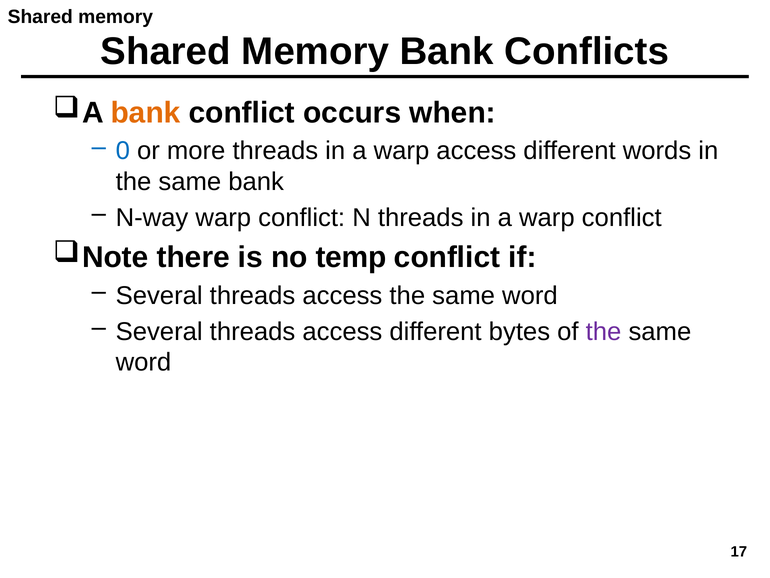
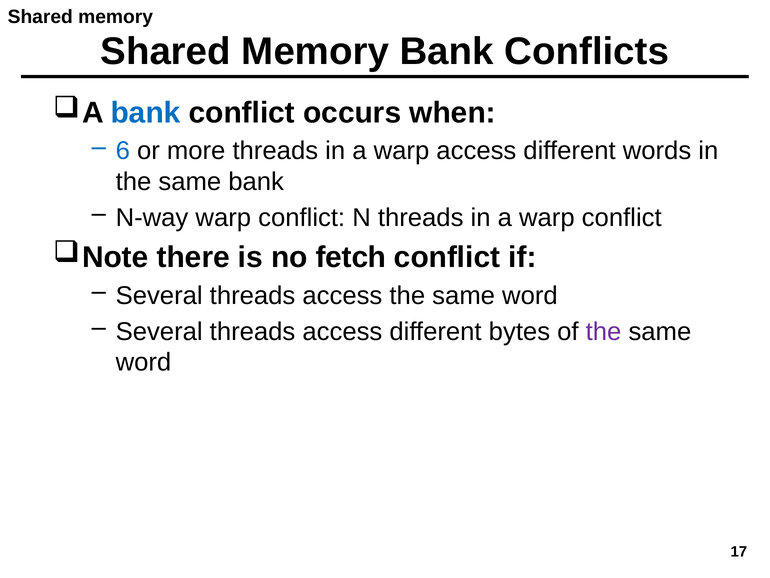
bank at (146, 113) colour: orange -> blue
0: 0 -> 6
temp: temp -> fetch
